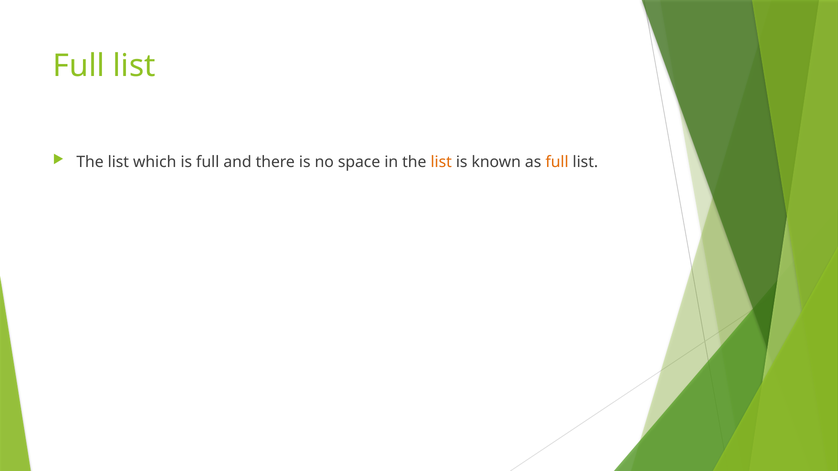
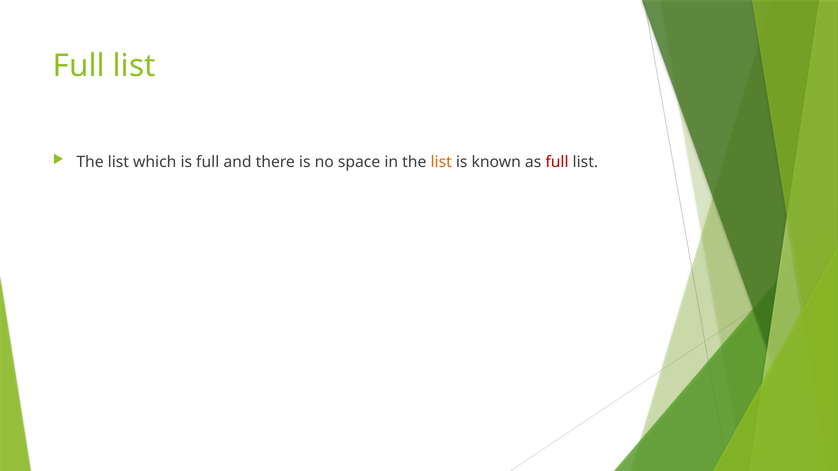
full at (557, 162) colour: orange -> red
